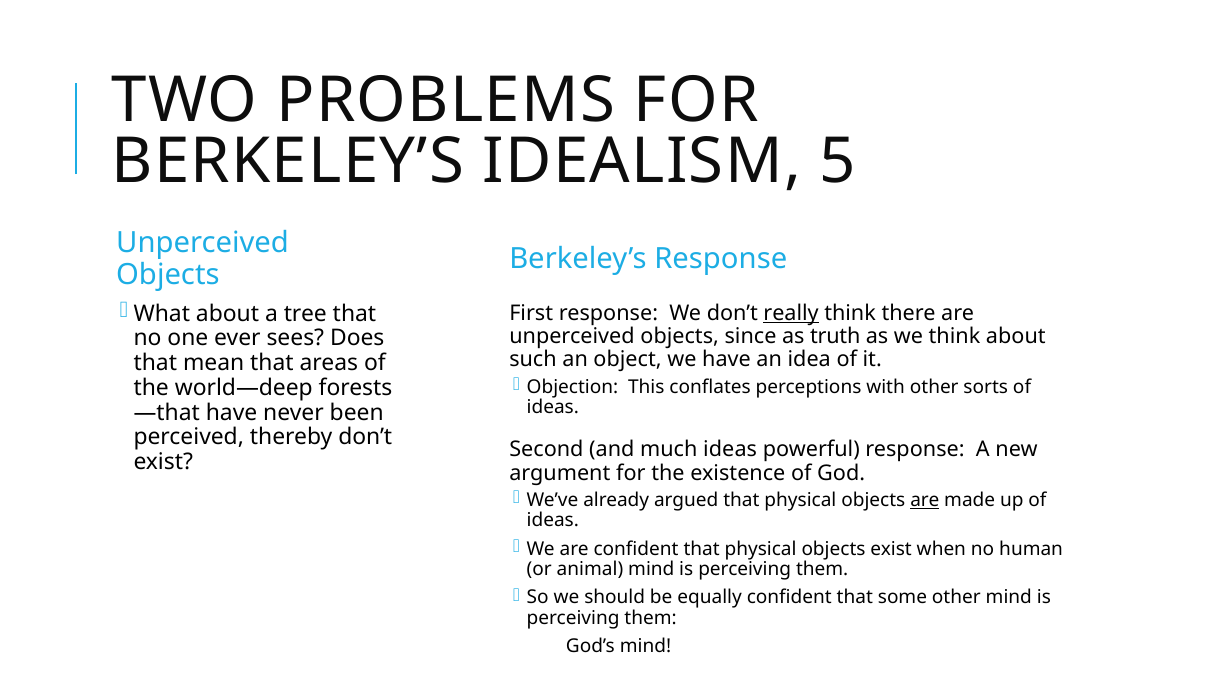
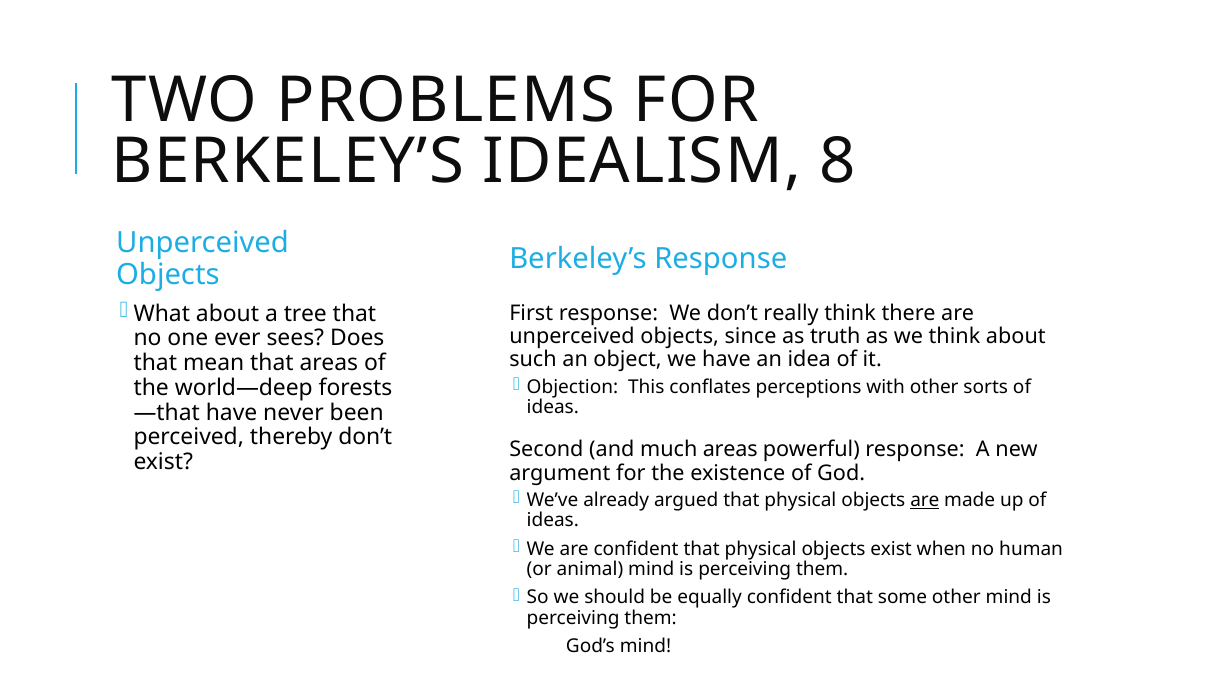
5: 5 -> 8
really underline: present -> none
much ideas: ideas -> areas
